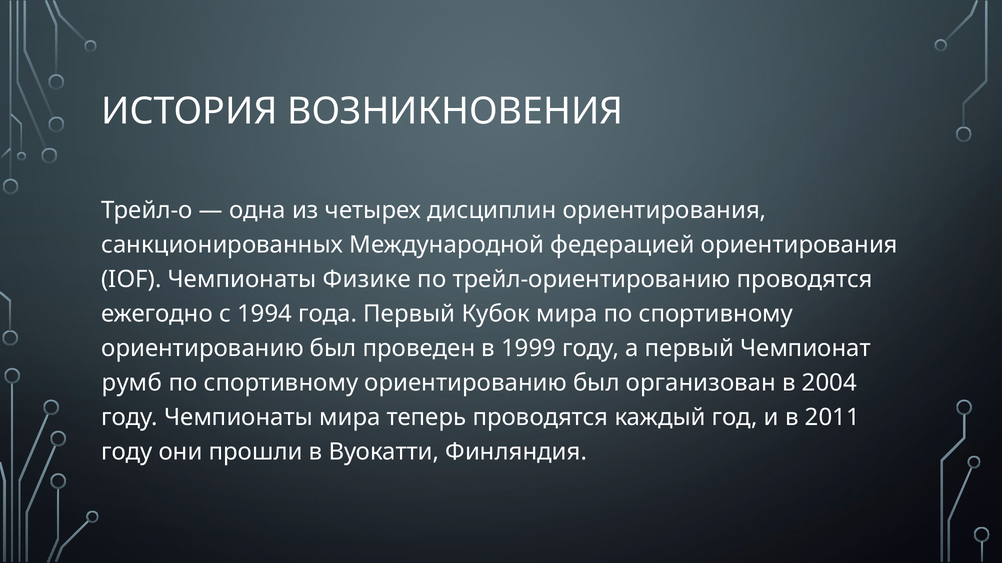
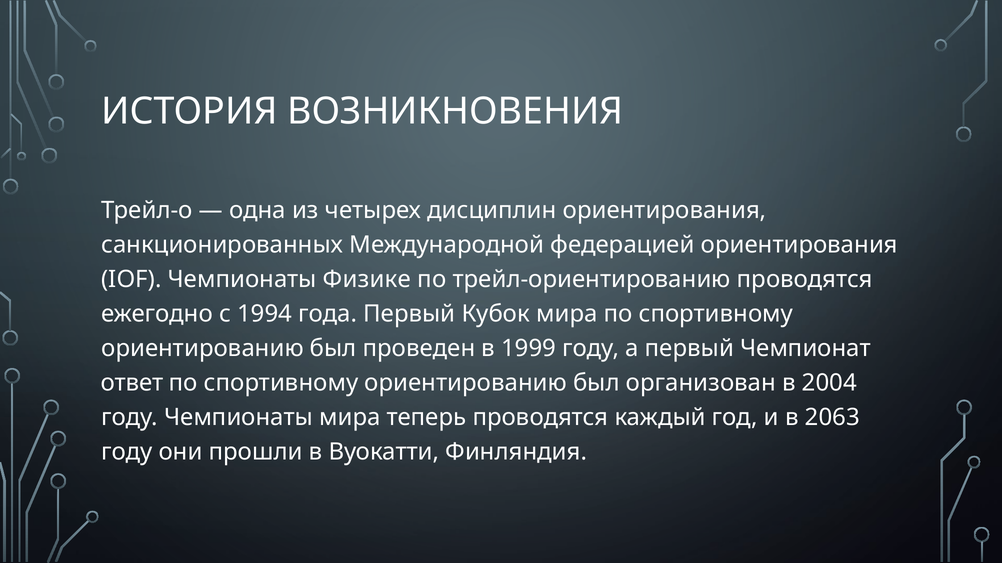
румб: румб -> ответ
2011: 2011 -> 2063
